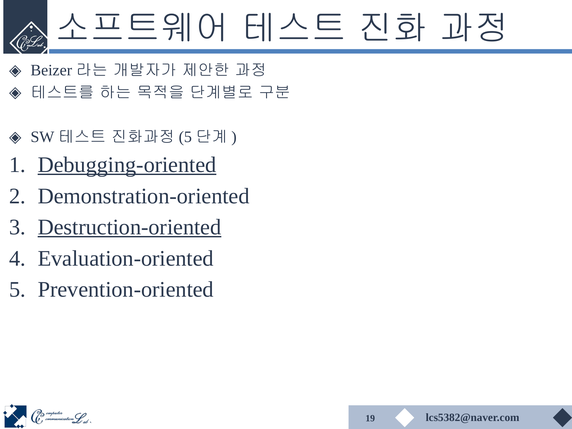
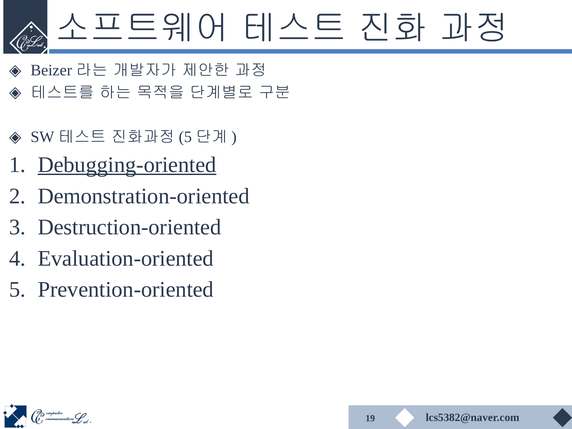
Destruction-oriented underline: present -> none
